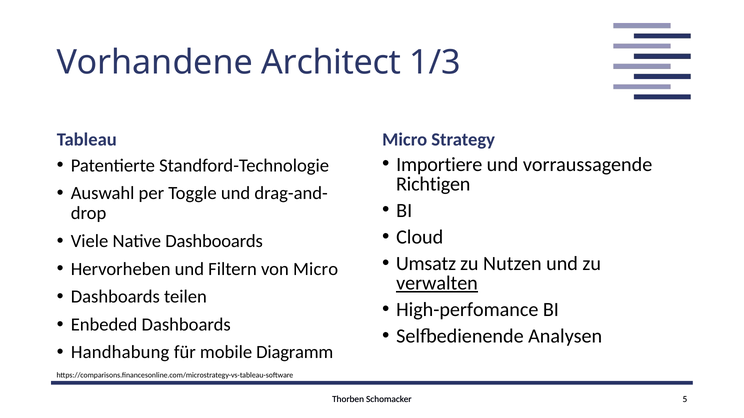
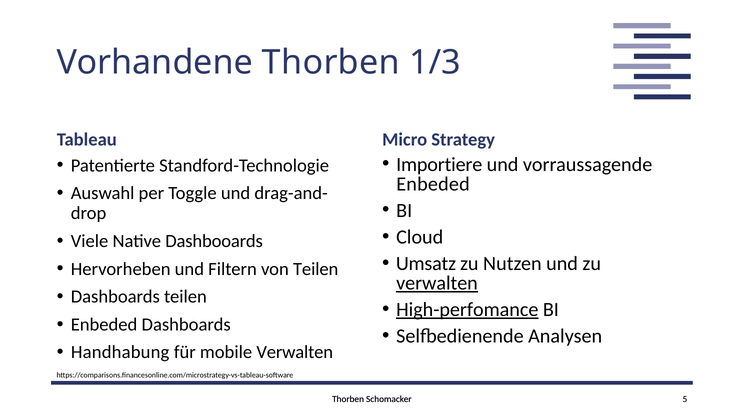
Vorhandene Architect: Architect -> Thorben
Richtigen at (433, 184): Richtigen -> Enbeded
von Micro: Micro -> Teilen
High-perfomance underline: none -> present
mobile Diagramm: Diagramm -> Verwalten
